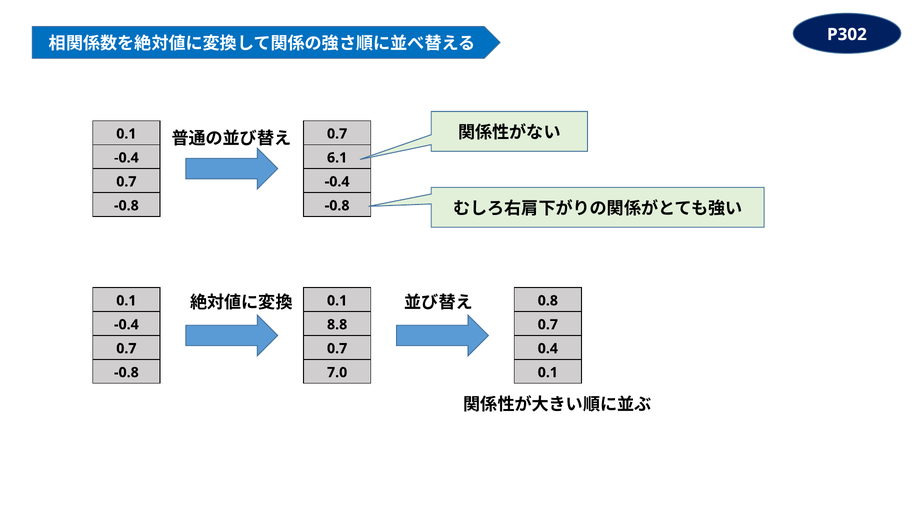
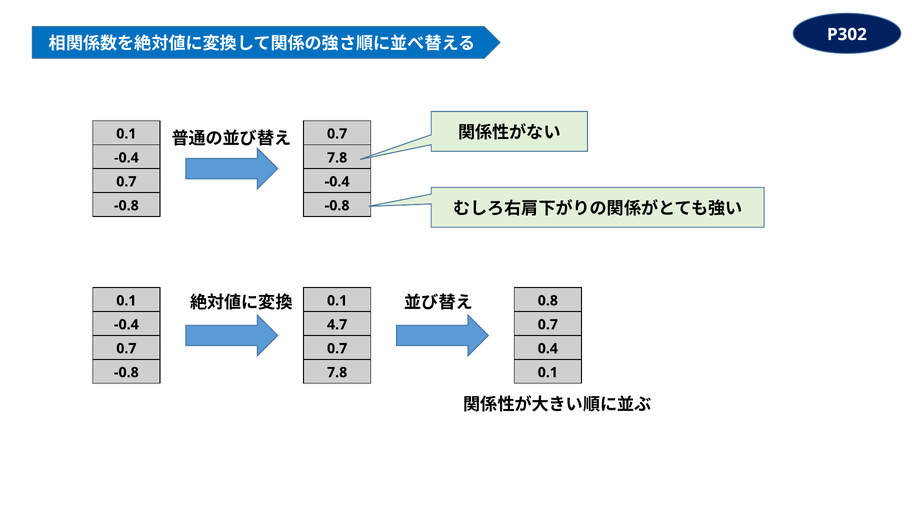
6.1 at (337, 158): 6.1 -> 7.8
8.8: 8.8 -> 4.7
7.0 at (337, 372): 7.0 -> 7.8
